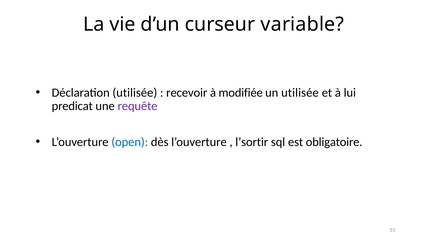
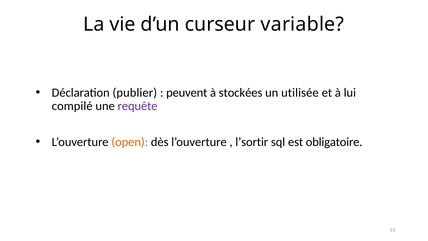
Déclaration utilisée: utilisée -> publier
recevoir: recevoir -> peuvent
modifiée: modifiée -> stockées
predicat: predicat -> compilé
open colour: blue -> orange
